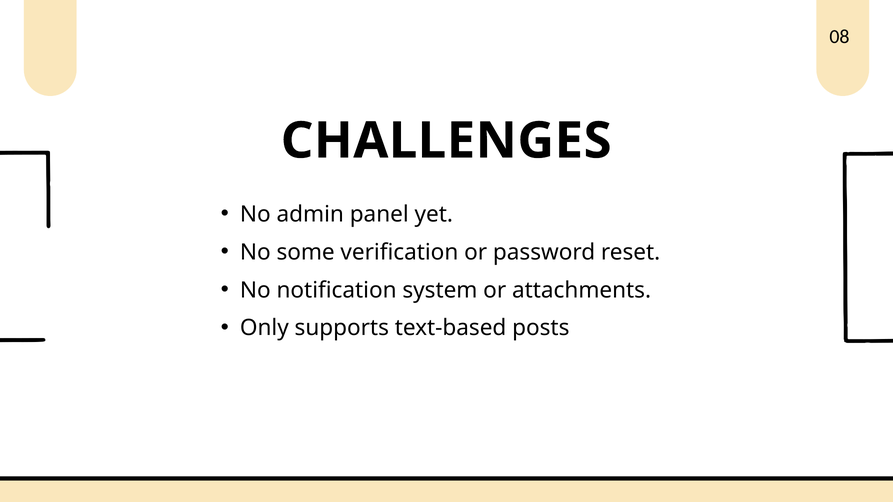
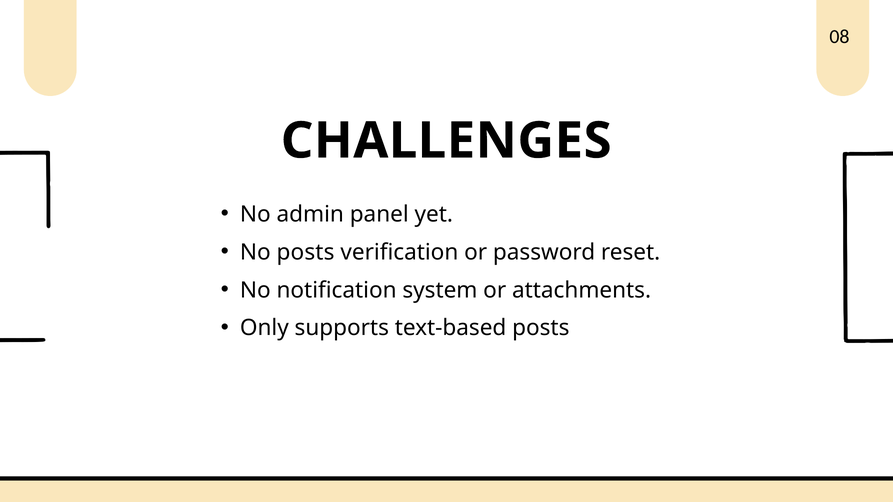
No some: some -> posts
